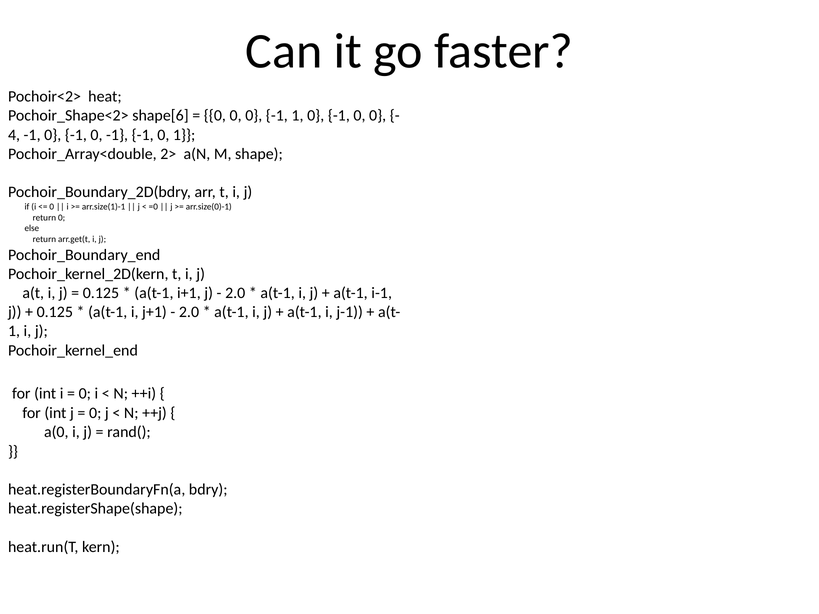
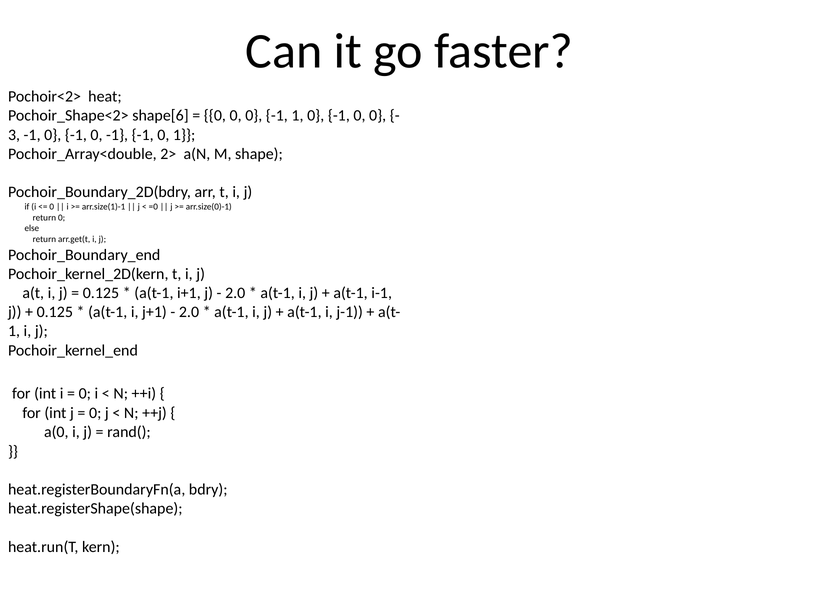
4: 4 -> 3
